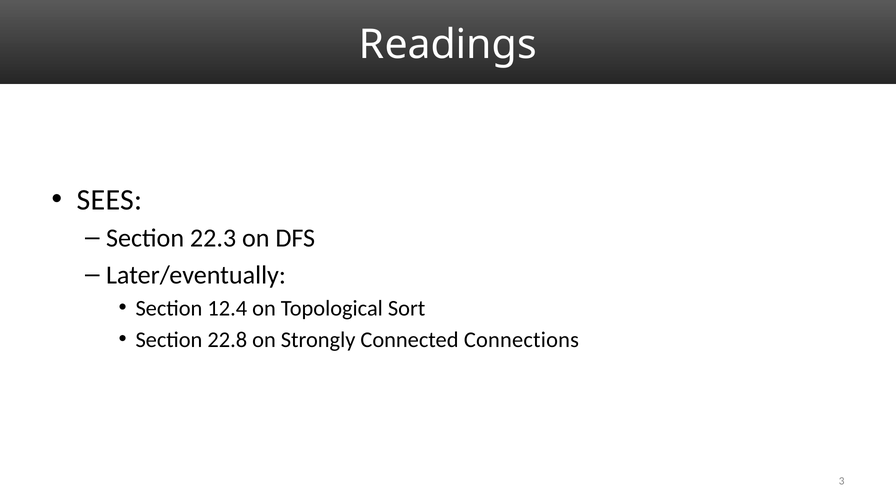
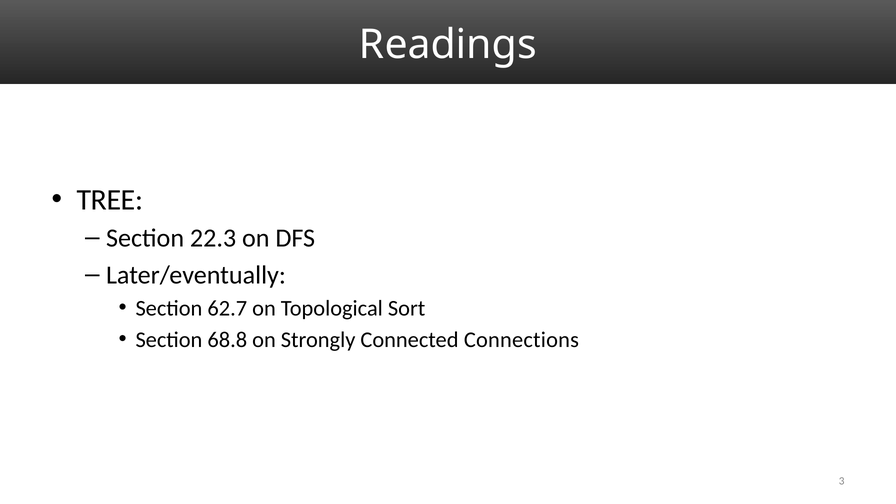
SEES: SEES -> TREE
12.4: 12.4 -> 62.7
22.8: 22.8 -> 68.8
